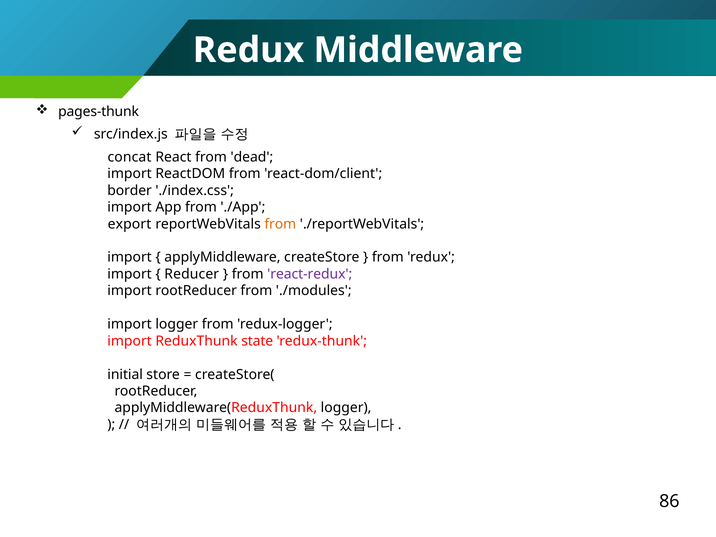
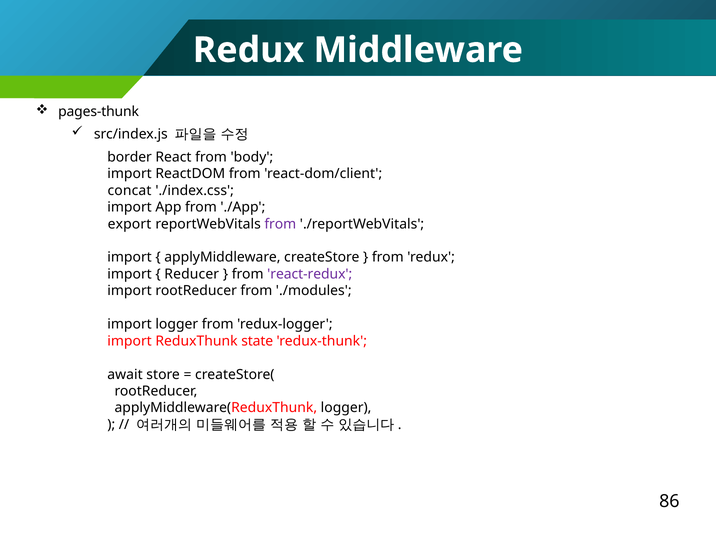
concat: concat -> border
dead: dead -> body
border: border -> concat
from at (280, 224) colour: orange -> purple
initial: initial -> await
